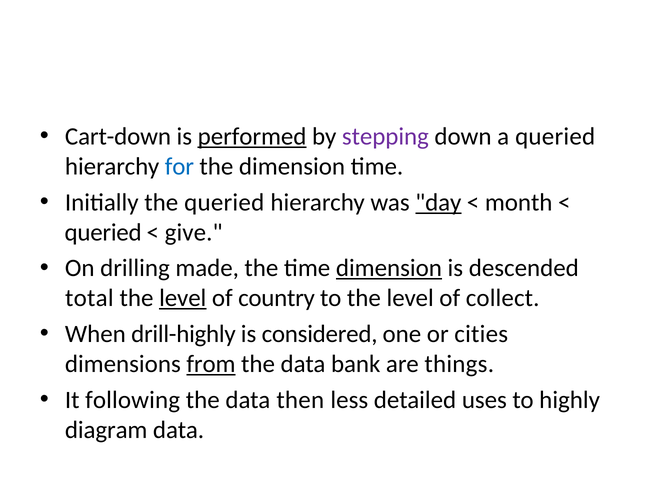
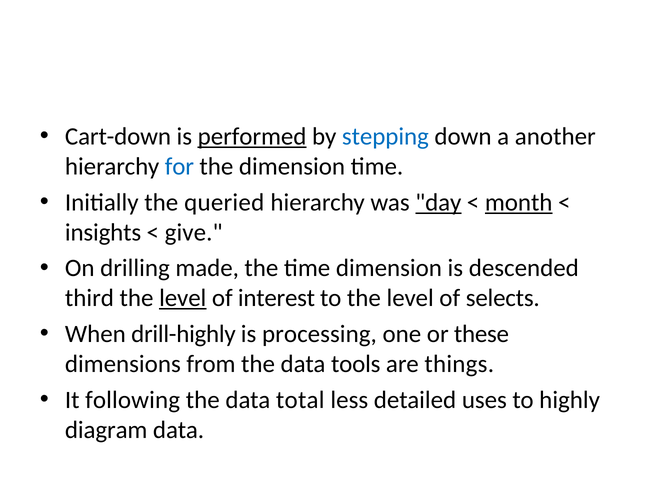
stepping colour: purple -> blue
a queried: queried -> another
month underline: none -> present
queried at (103, 233): queried -> insights
dimension at (389, 268) underline: present -> none
total: total -> third
country: country -> interest
collect: collect -> selects
considered: considered -> processing
cities: cities -> these
from underline: present -> none
bank: bank -> tools
then: then -> total
